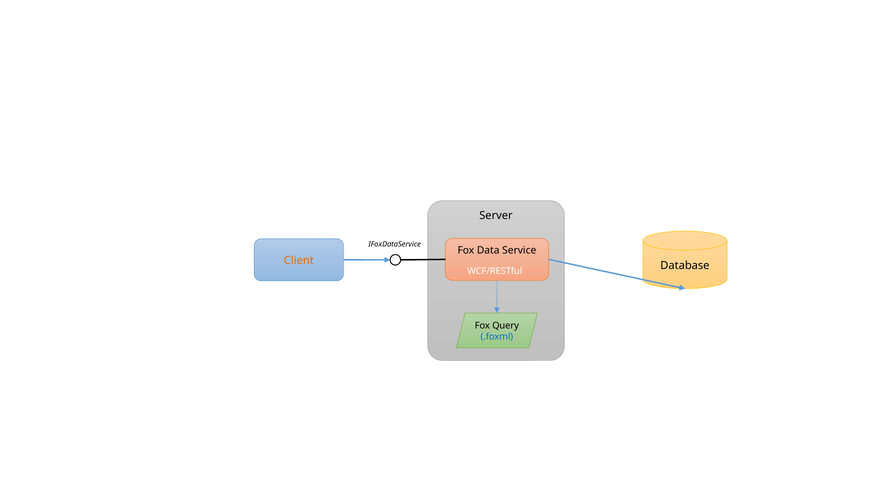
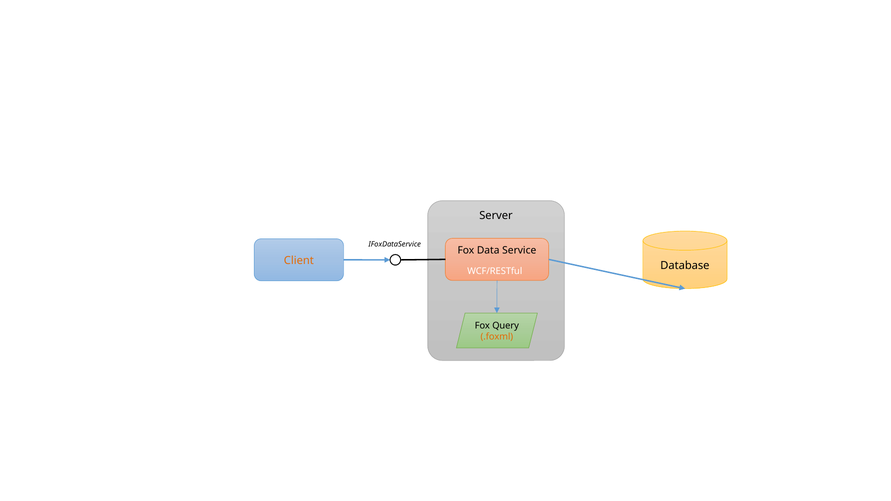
.foxml colour: blue -> orange
